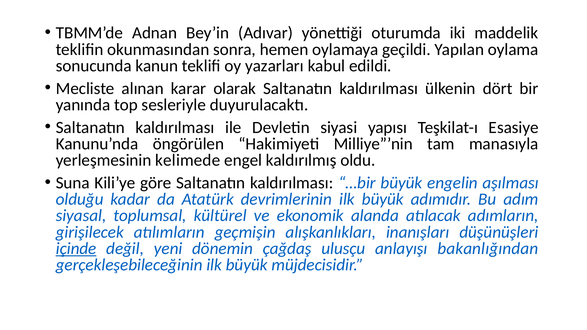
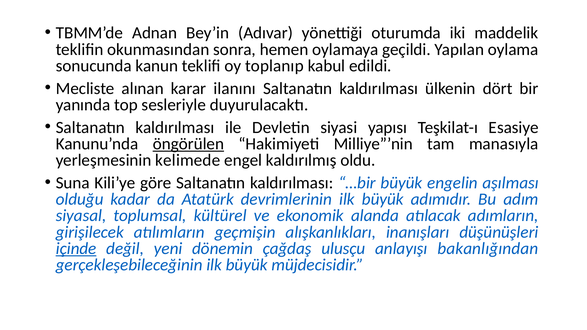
yazarları: yazarları -> toplanıp
olarak: olarak -> ilanını
öngörülen underline: none -> present
